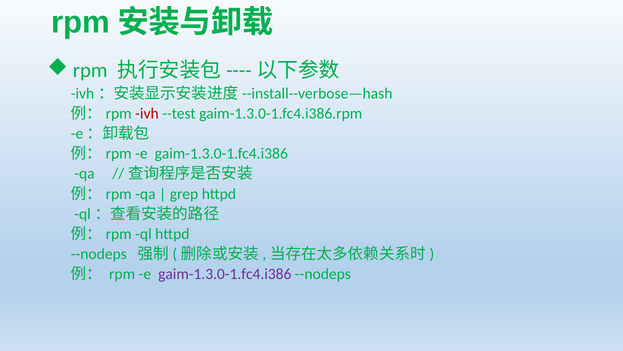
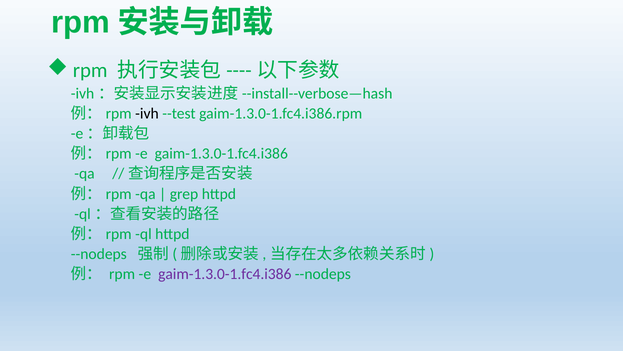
ivh colour: red -> black
